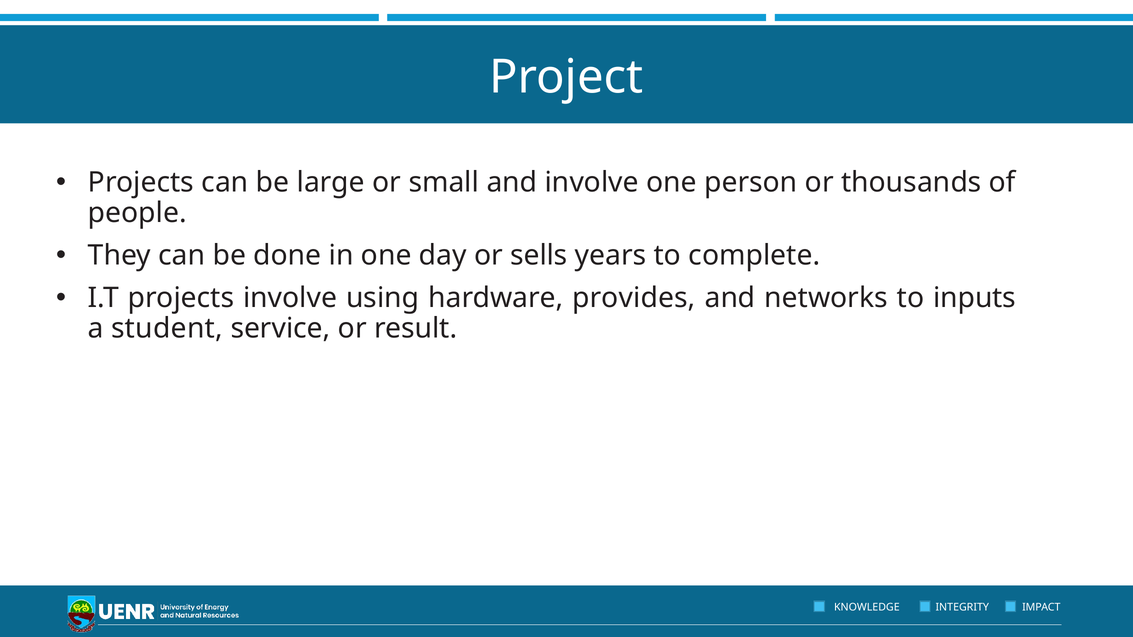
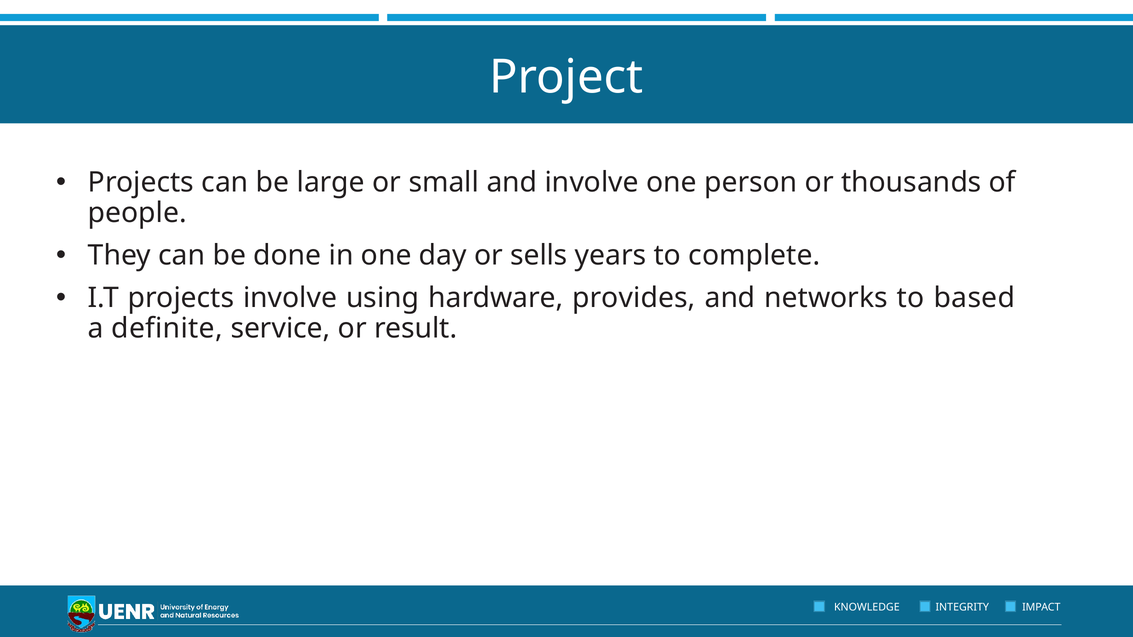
inputs: inputs -> based
student: student -> definite
